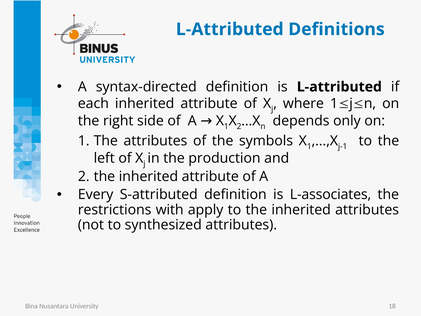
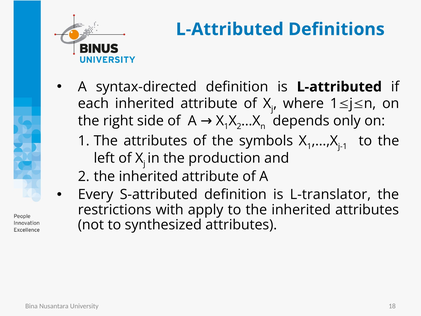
L-associates: L-associates -> L-translator
